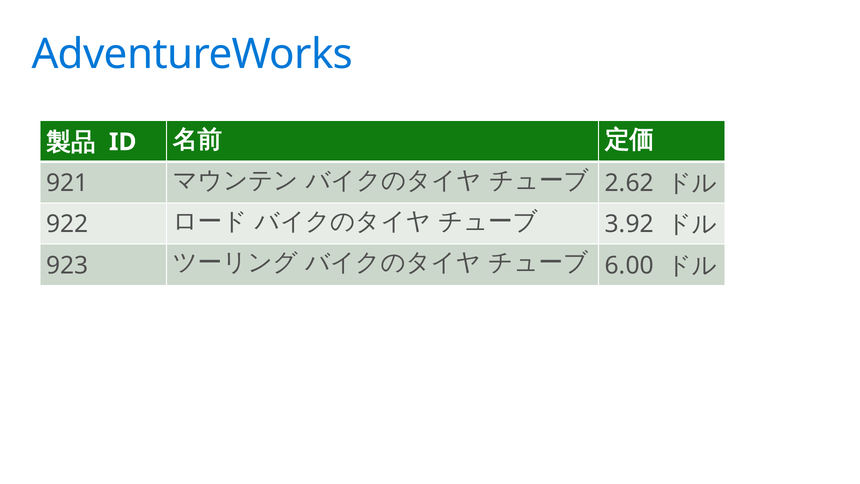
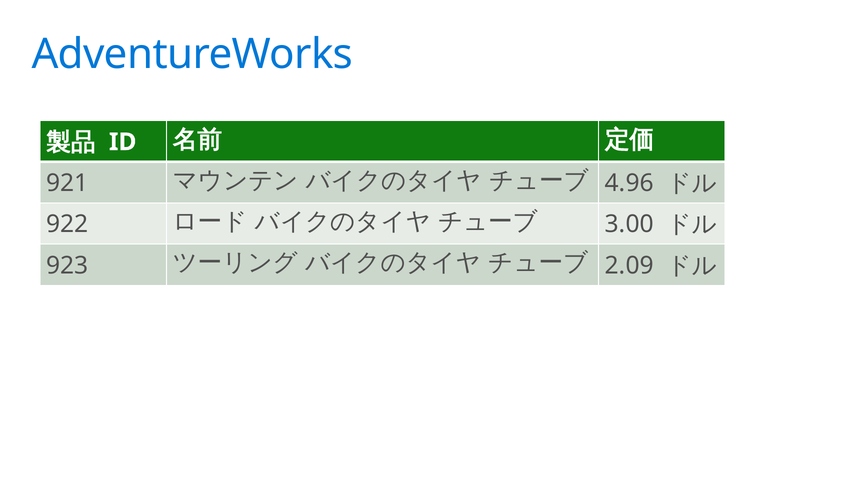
2.62: 2.62 -> 4.96
3.92: 3.92 -> 3.00
6.00: 6.00 -> 2.09
